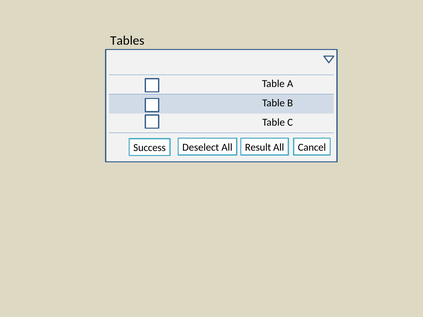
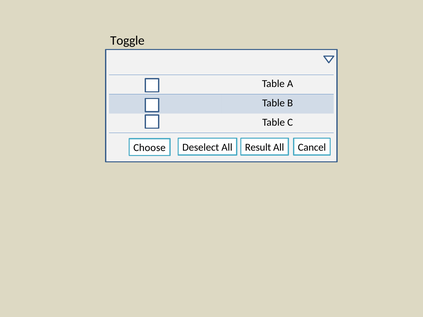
Tables: Tables -> Toggle
Success: Success -> Choose
